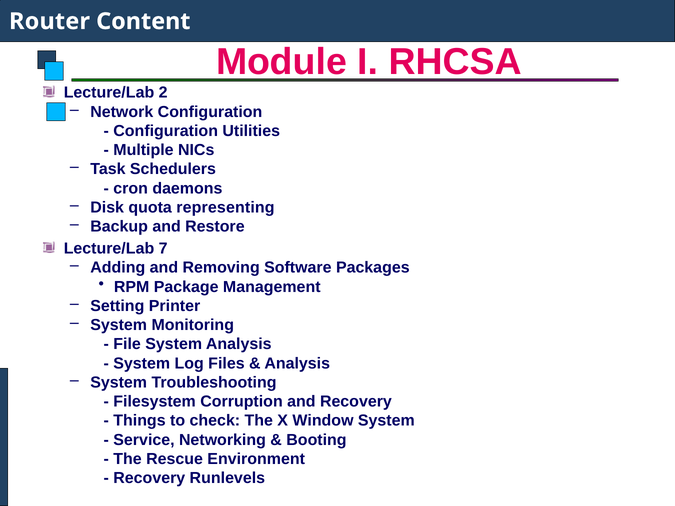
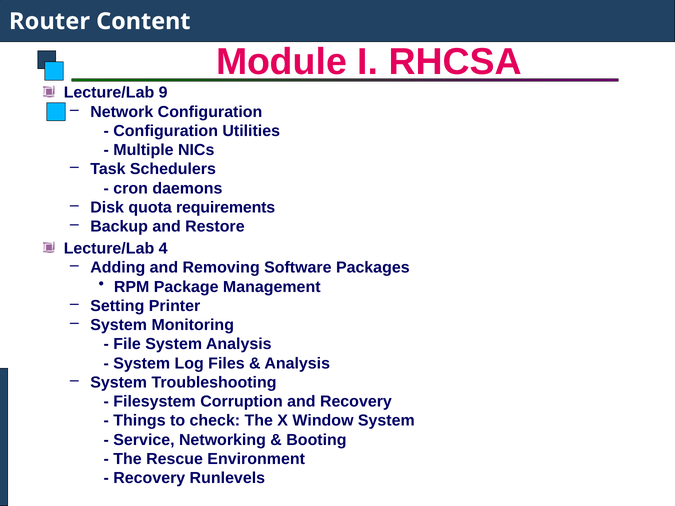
2: 2 -> 9
representing: representing -> requirements
7: 7 -> 4
